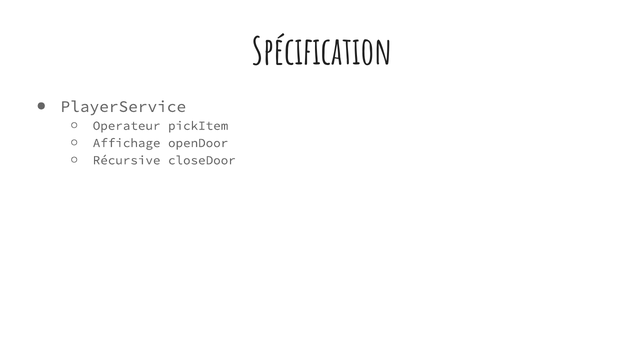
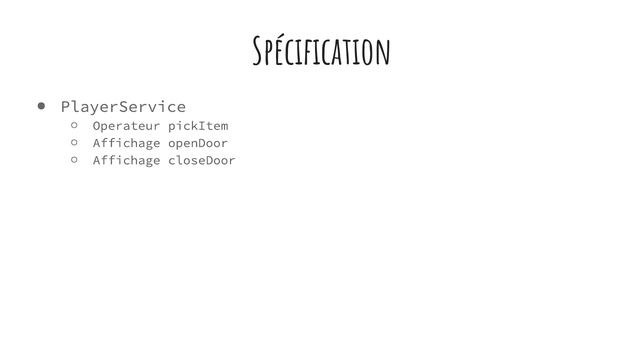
Récursive at (127, 160): Récursive -> Affichage
